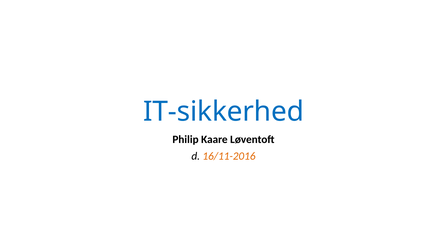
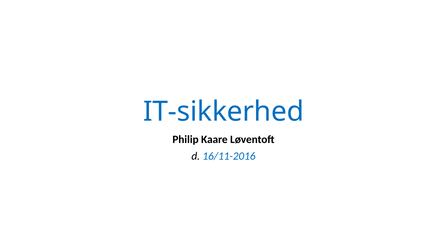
16/11-2016 colour: orange -> blue
